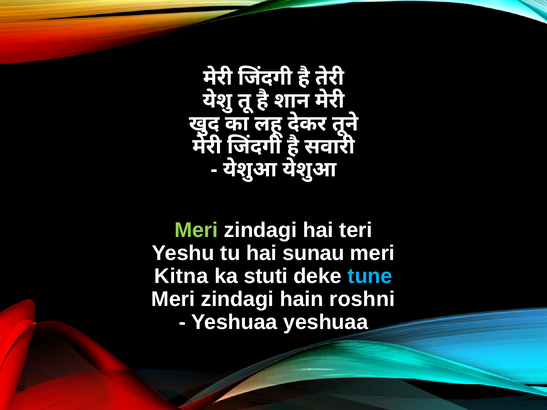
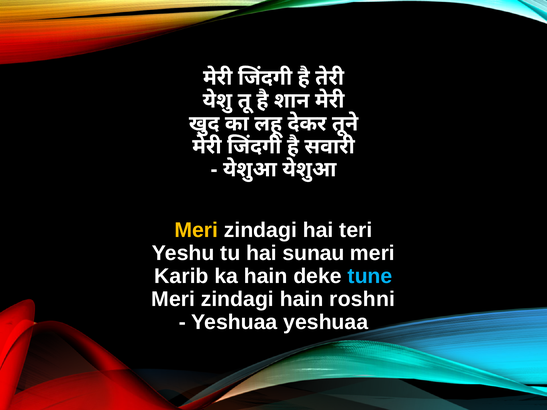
Meri at (196, 230) colour: light green -> yellow
Kitna: Kitna -> Karib
ka stuti: stuti -> hain
